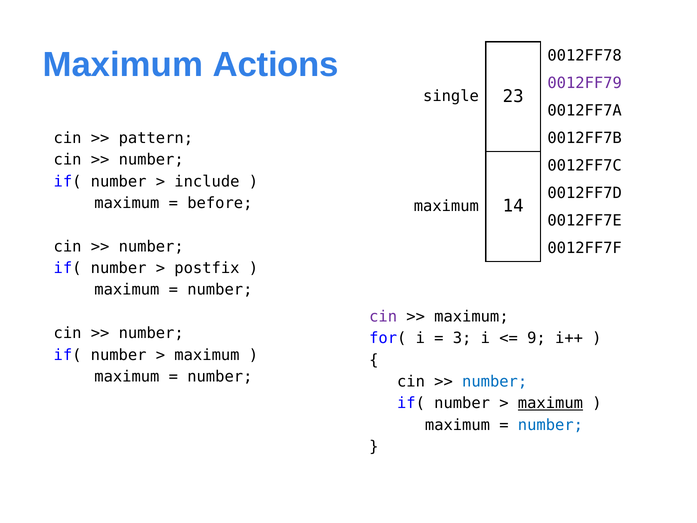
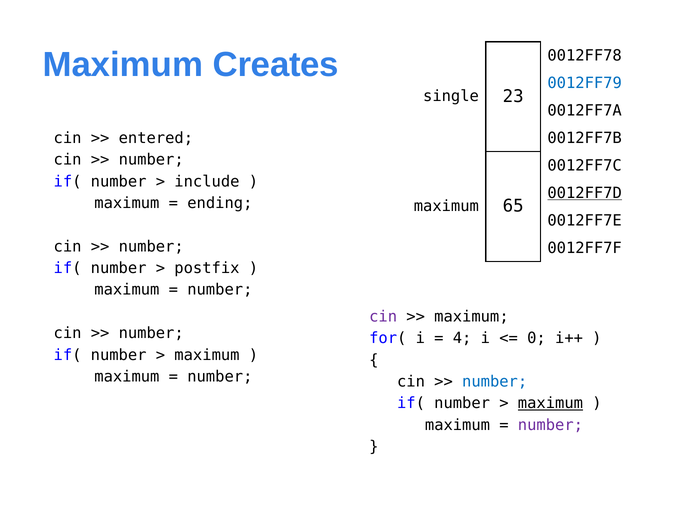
Actions: Actions -> Creates
0012FF79 colour: purple -> blue
pattern: pattern -> entered
0012FF7D underline: none -> present
before: before -> ending
14: 14 -> 65
3: 3 -> 4
9: 9 -> 0
number at (550, 425) colour: blue -> purple
